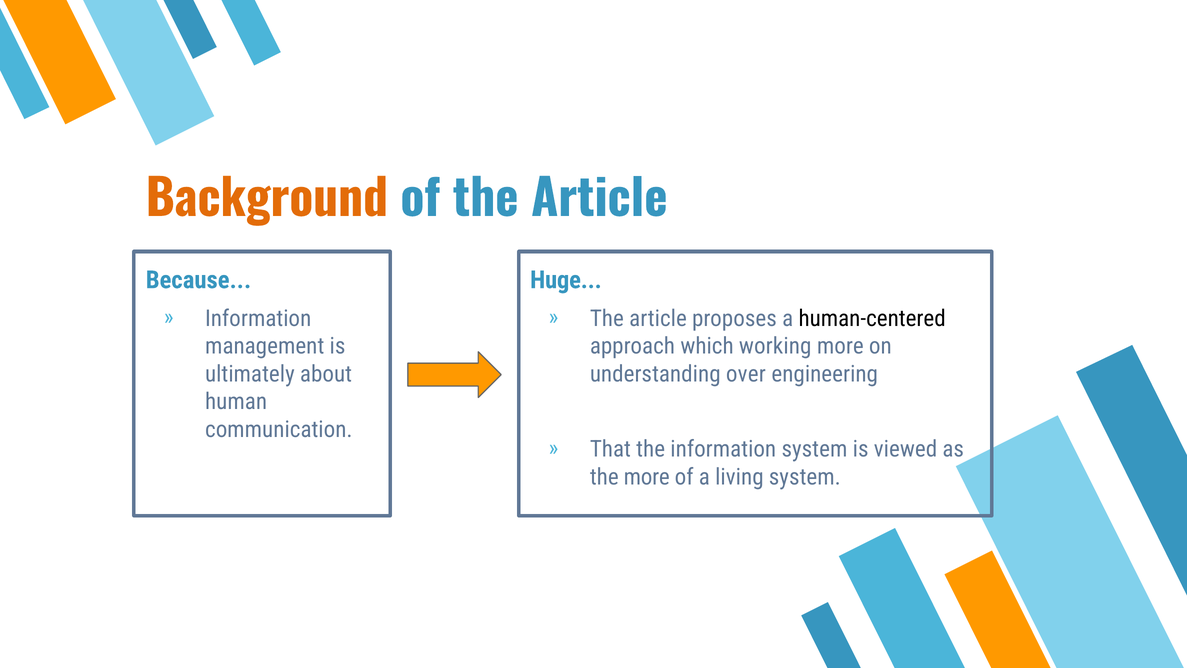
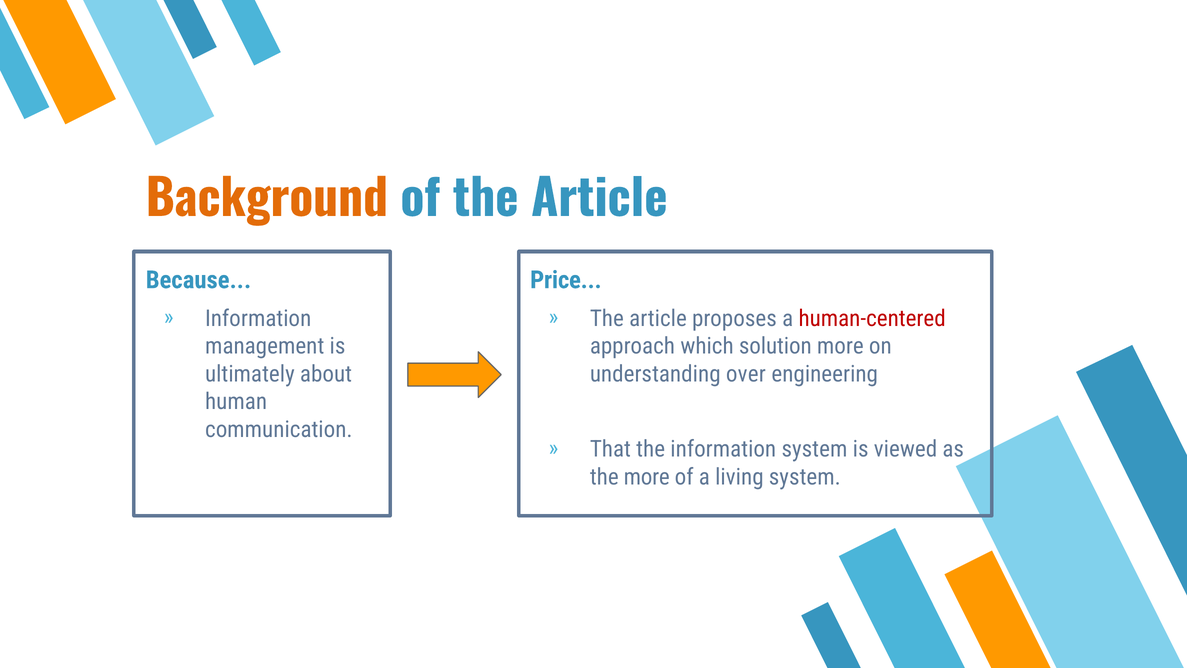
Huge: Huge -> Price
human-centered colour: black -> red
working: working -> solution
